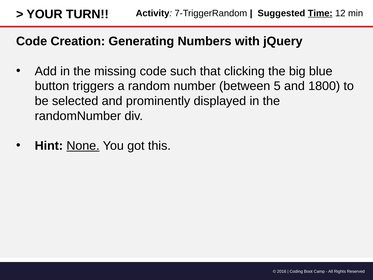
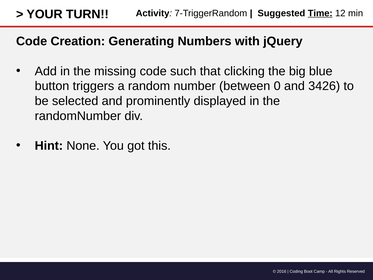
5: 5 -> 0
1800: 1800 -> 3426
None underline: present -> none
